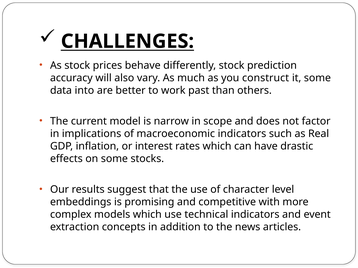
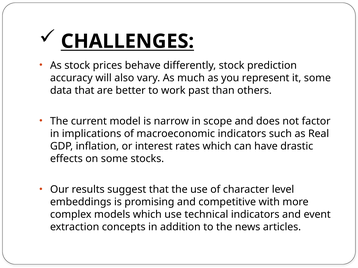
construct: construct -> represent
data into: into -> that
